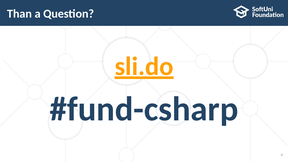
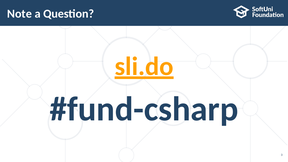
Than: Than -> Note
